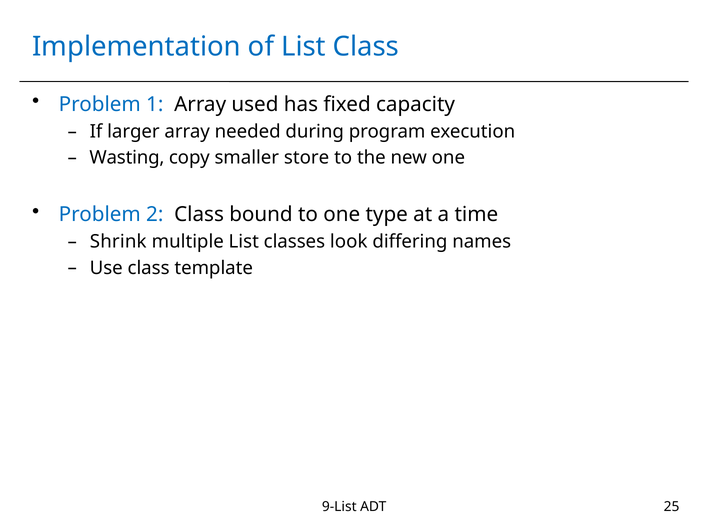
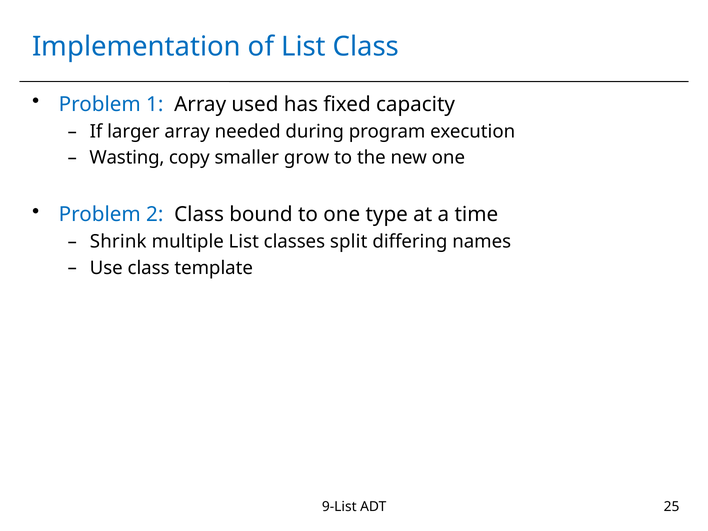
store: store -> grow
look: look -> split
